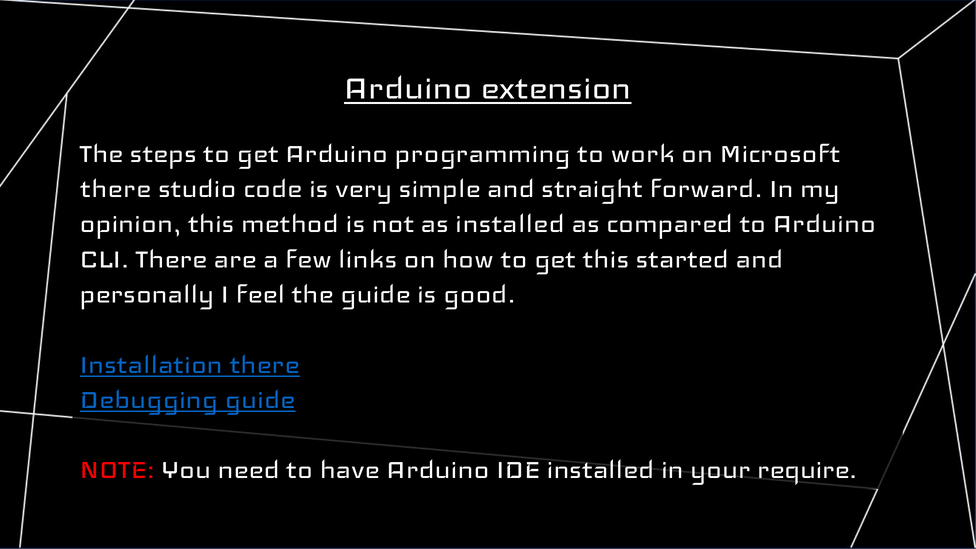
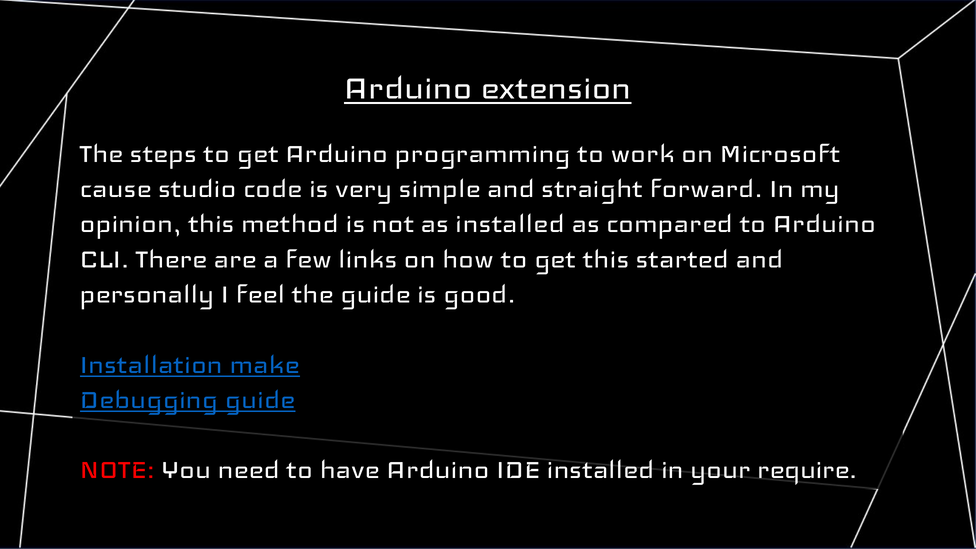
there at (116, 186): there -> cause
Installation there: there -> make
